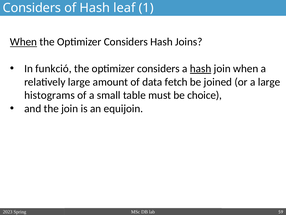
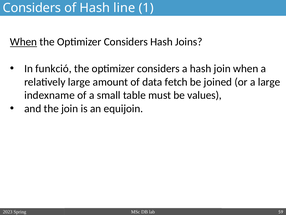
leaf: leaf -> line
hash at (201, 68) underline: present -> none
histograms: histograms -> indexname
choice: choice -> values
